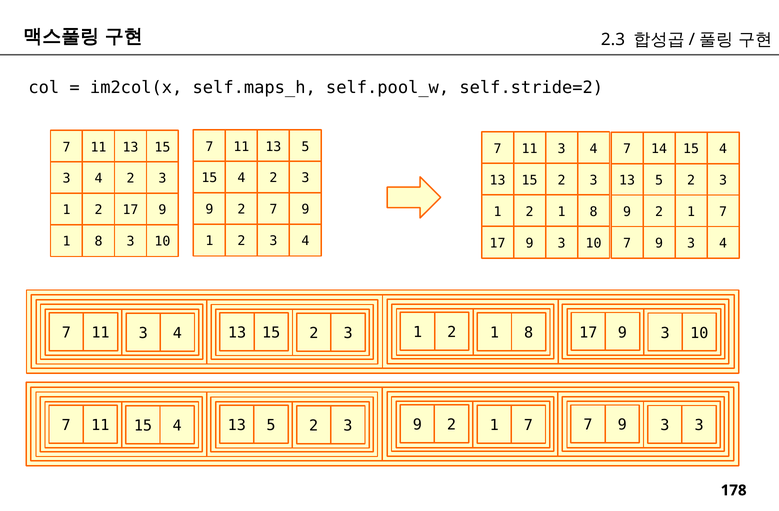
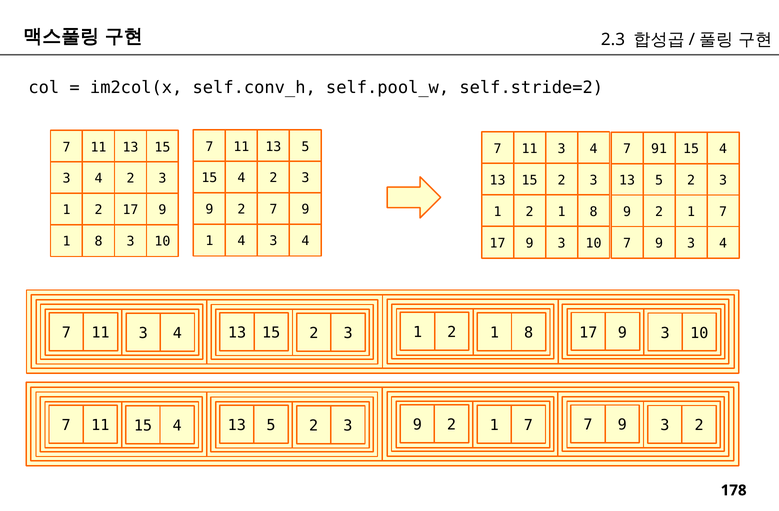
self.maps_h: self.maps_h -> self.conv_h
14: 14 -> 91
2 at (241, 241): 2 -> 4
3 3: 3 -> 2
